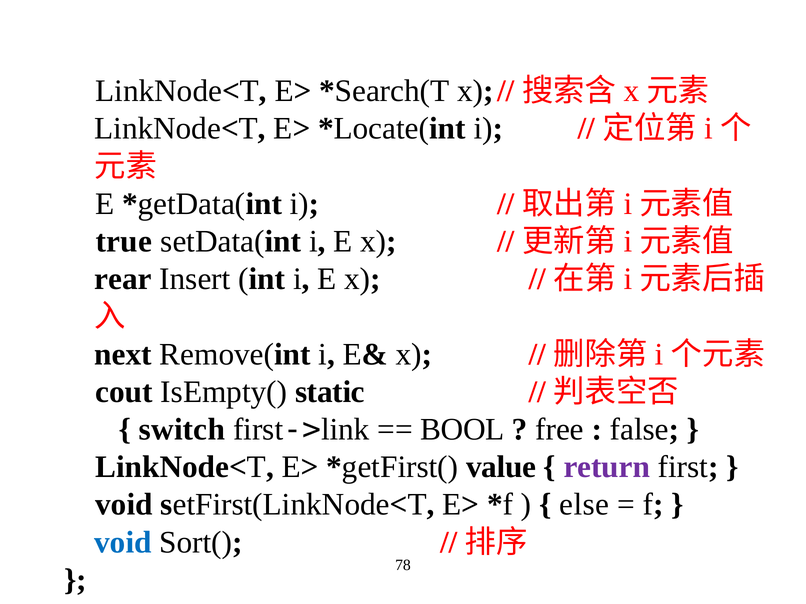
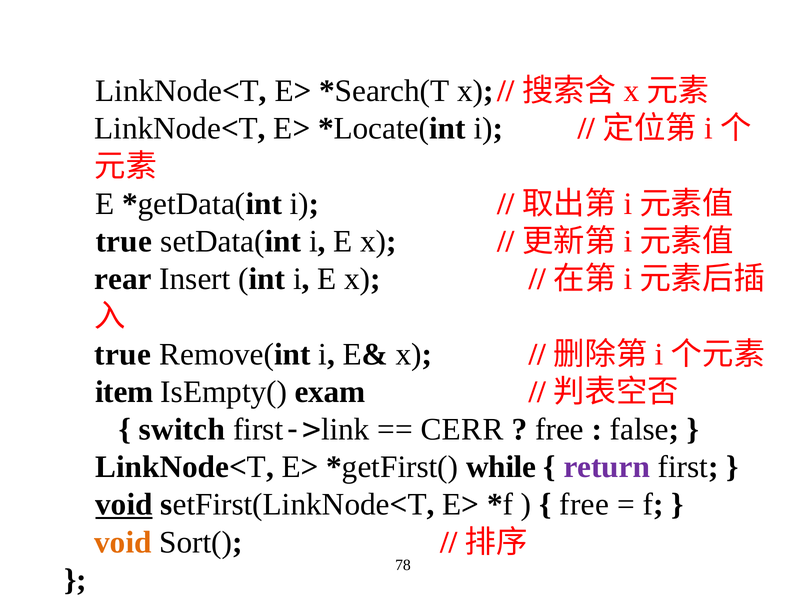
next at (123, 355): next -> true
cout: cout -> item
static: static -> exam
BOOL: BOOL -> CERR
value: value -> while
void at (124, 505) underline: none -> present
else at (584, 505): else -> free
void at (123, 543) colour: blue -> orange
